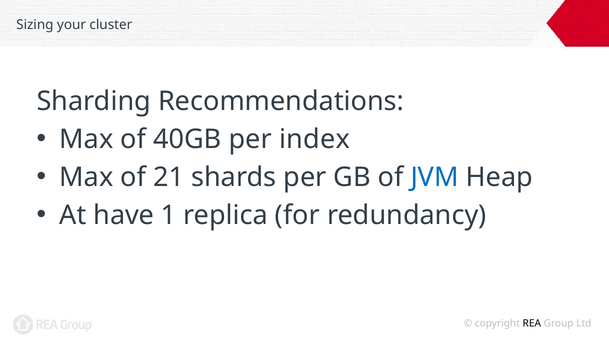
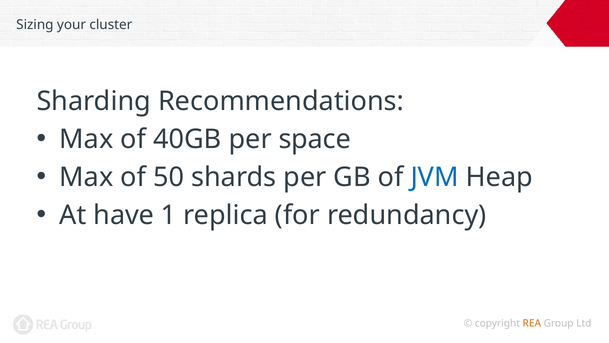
index: index -> space
21: 21 -> 50
REA colour: black -> orange
